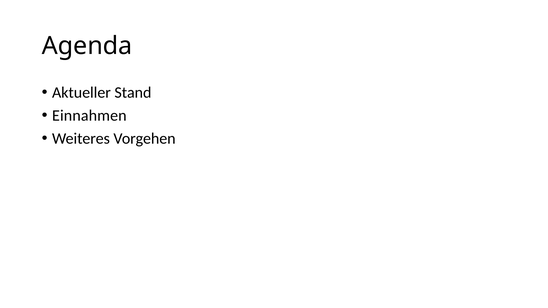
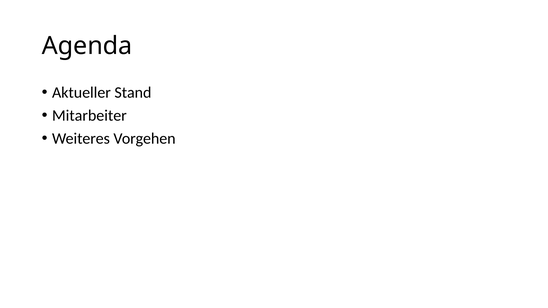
Einnahmen: Einnahmen -> Mitarbeiter
